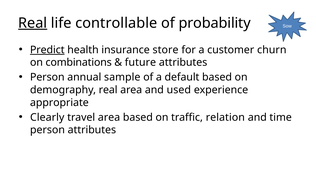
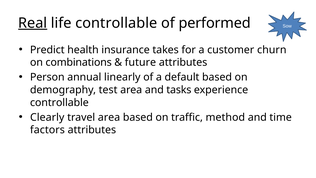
probability: probability -> performed
Predict underline: present -> none
store: store -> takes
sample: sample -> linearly
demography real: real -> test
used: used -> tasks
appropriate at (59, 102): appropriate -> controllable
relation: relation -> method
person at (47, 130): person -> factors
